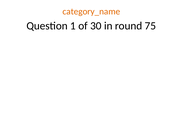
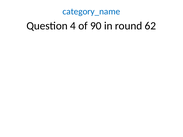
category_name colour: orange -> blue
1: 1 -> 4
30: 30 -> 90
75: 75 -> 62
